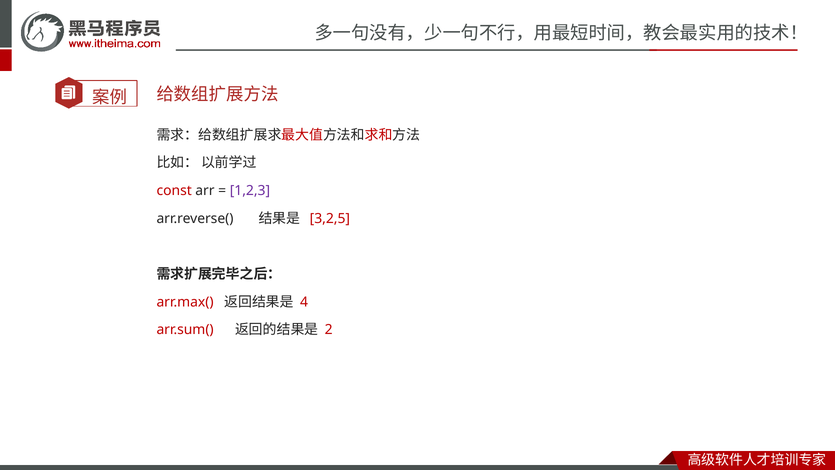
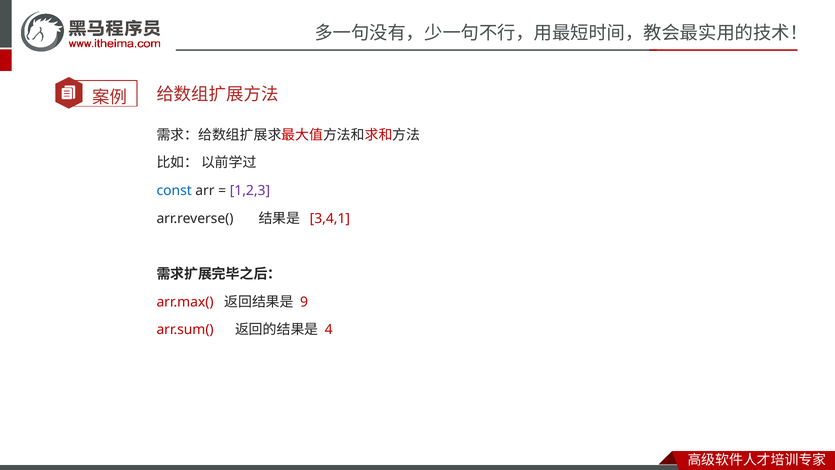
const colour: red -> blue
3,2,5: 3,2,5 -> 3,4,1
4: 4 -> 9
2: 2 -> 4
